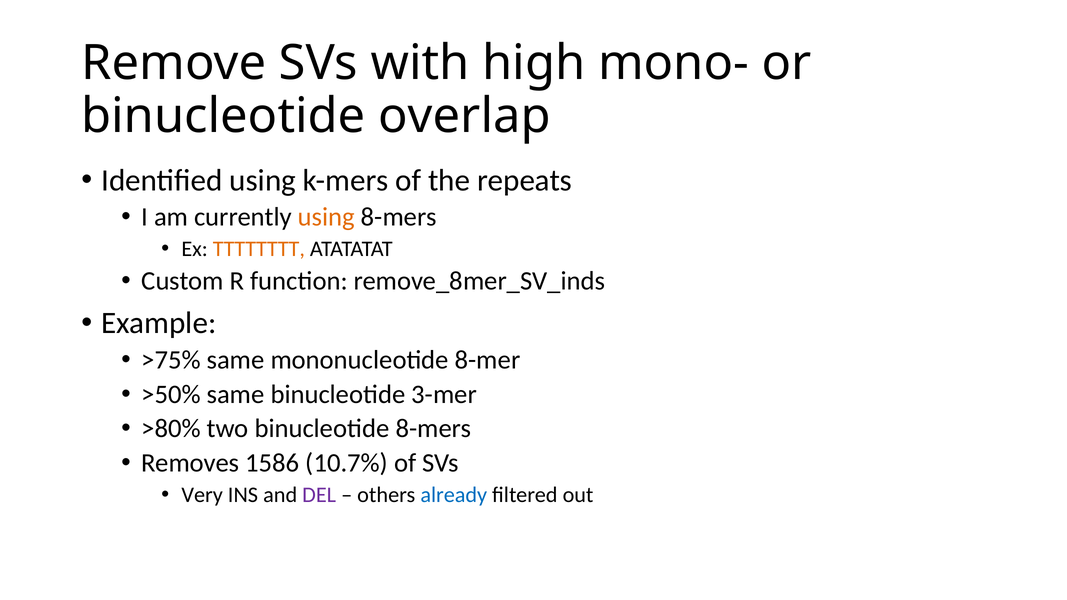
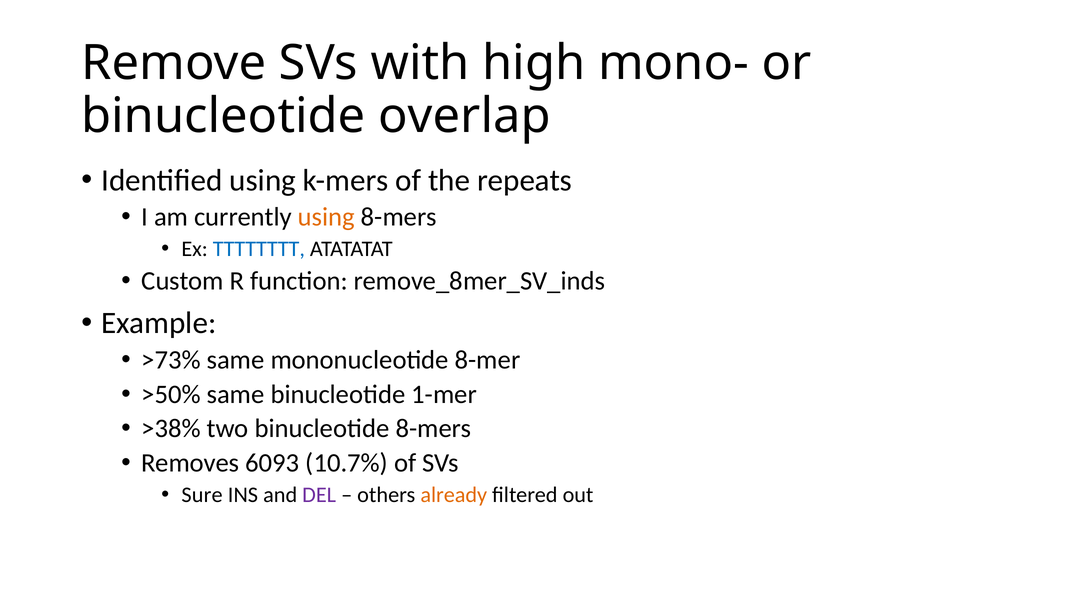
TTTTTTTT colour: orange -> blue
>75%: >75% -> >73%
3-mer: 3-mer -> 1-mer
>80%: >80% -> >38%
1586: 1586 -> 6093
Very: Very -> Sure
already colour: blue -> orange
